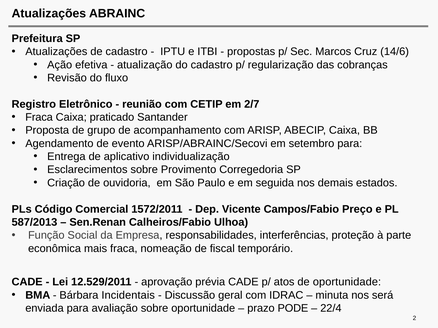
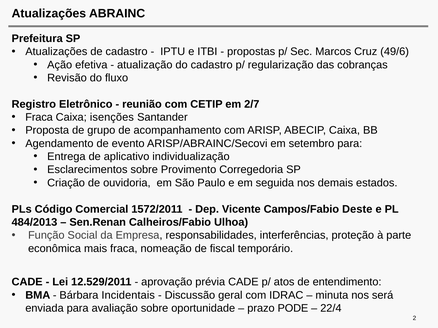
14/6: 14/6 -> 49/6
praticado: praticado -> isenções
Preço: Preço -> Deste
587/2013: 587/2013 -> 484/2013
de oportunidade: oportunidade -> entendimento
